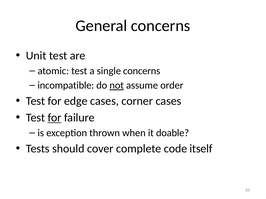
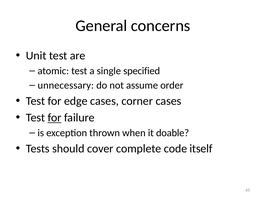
single concerns: concerns -> specified
incompatible: incompatible -> unnecessary
not underline: present -> none
